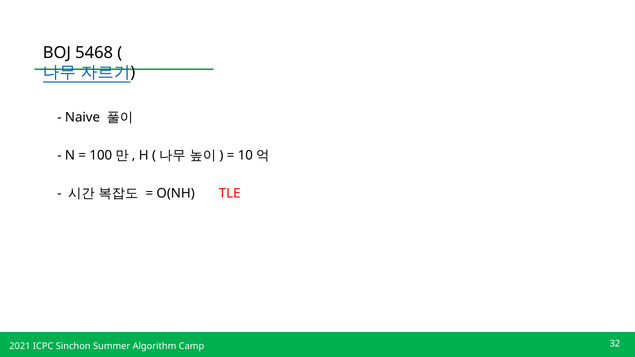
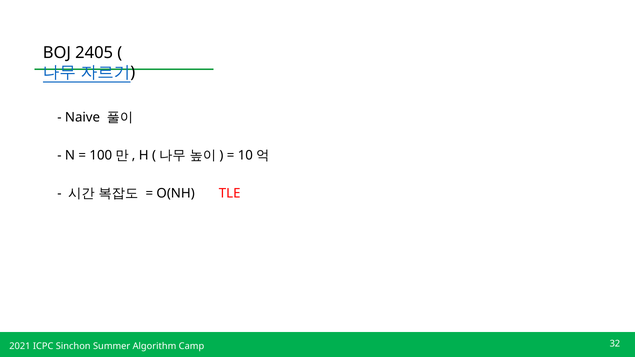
5468: 5468 -> 2405
